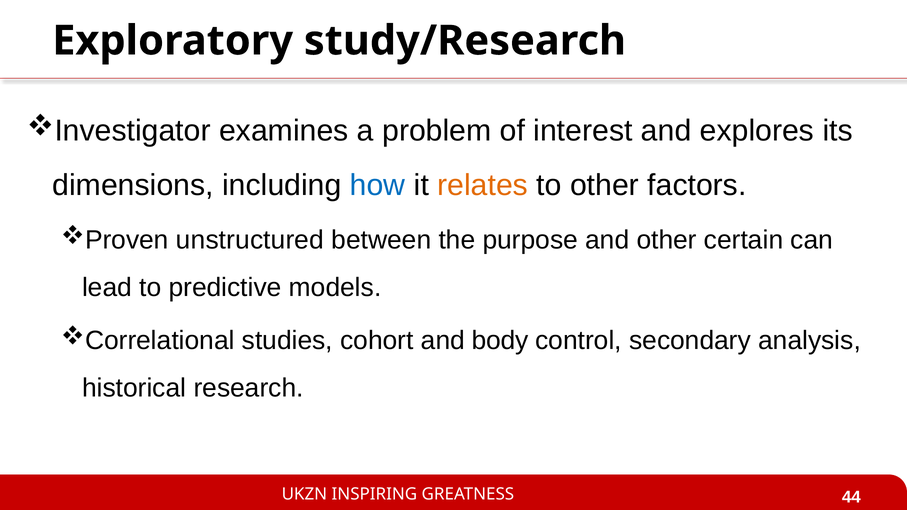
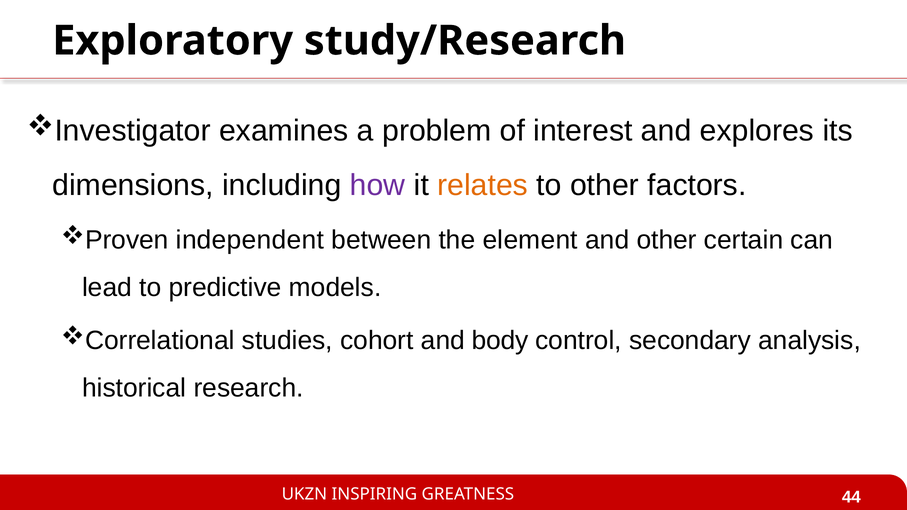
how colour: blue -> purple
unstructured: unstructured -> independent
purpose: purpose -> element
